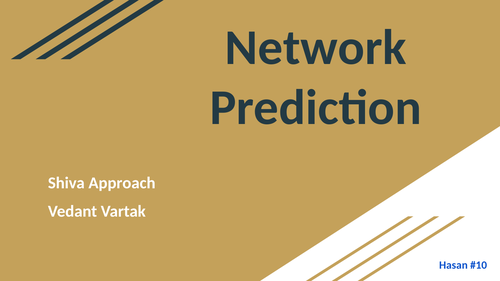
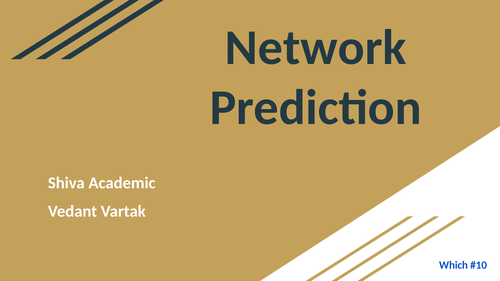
Approach: Approach -> Academic
Hasan: Hasan -> Which
